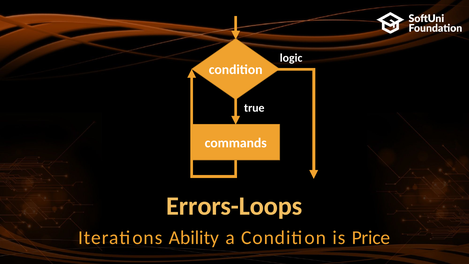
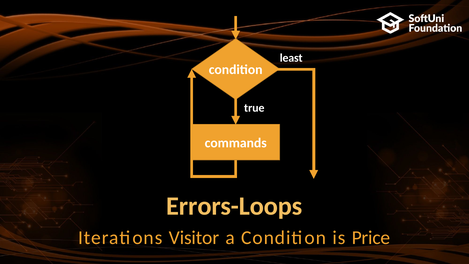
logic: logic -> least
Ability: Ability -> Visitor
